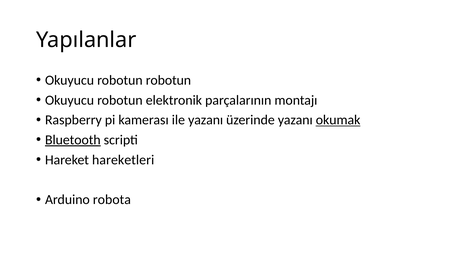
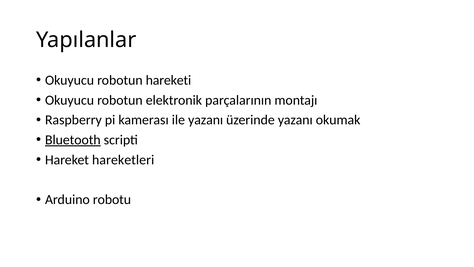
robotun robotun: robotun -> hareketi
okumak underline: present -> none
robota: robota -> robotu
